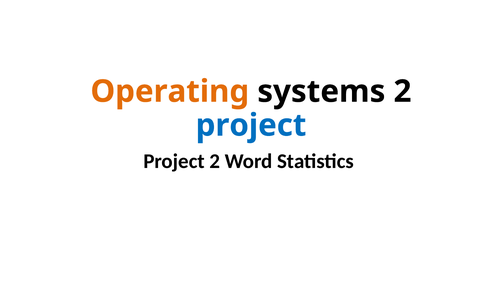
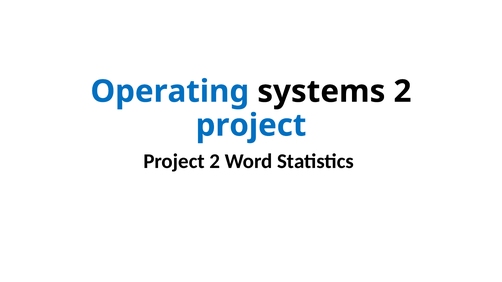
Operating colour: orange -> blue
